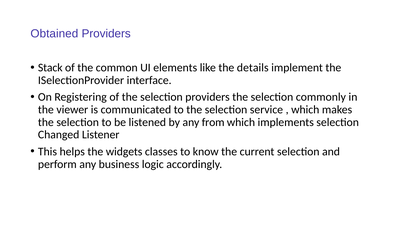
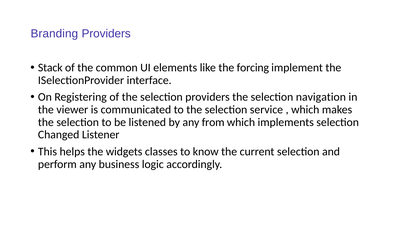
Obtained: Obtained -> Branding
details: details -> forcing
commonly: commonly -> navigation
